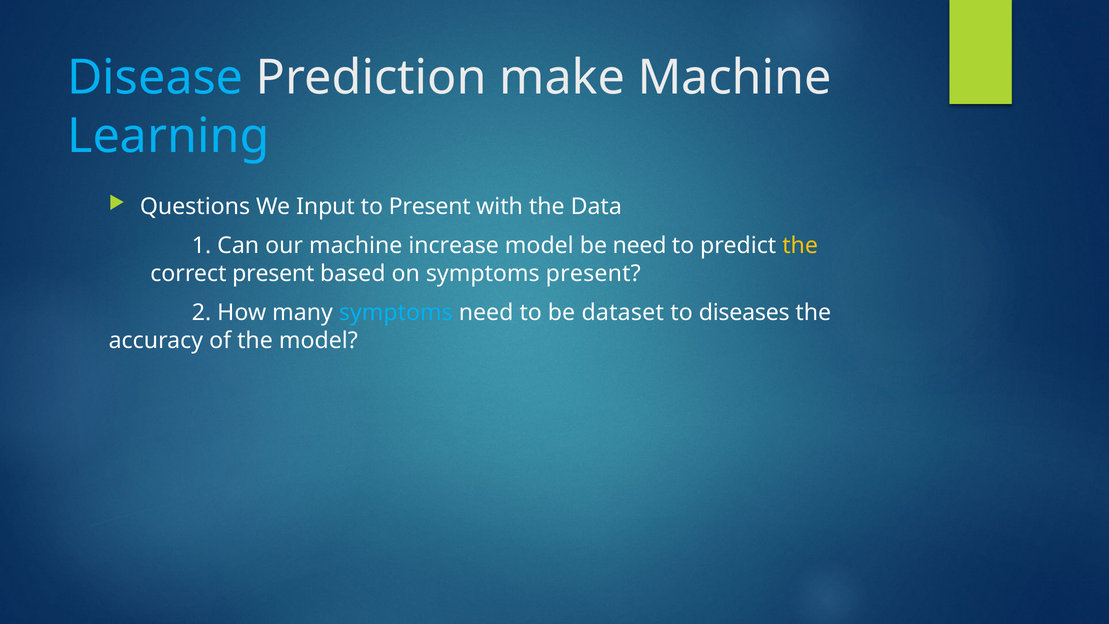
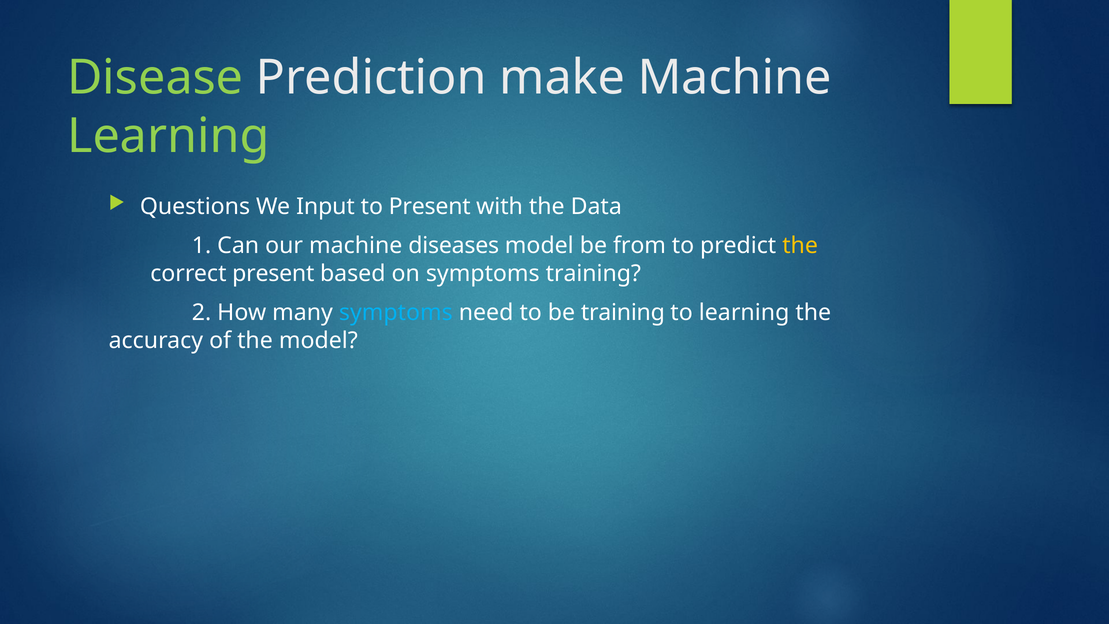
Disease colour: light blue -> light green
Learning at (168, 136) colour: light blue -> light green
increase: increase -> diseases
be need: need -> from
symptoms present: present -> training
be dataset: dataset -> training
to diseases: diseases -> learning
